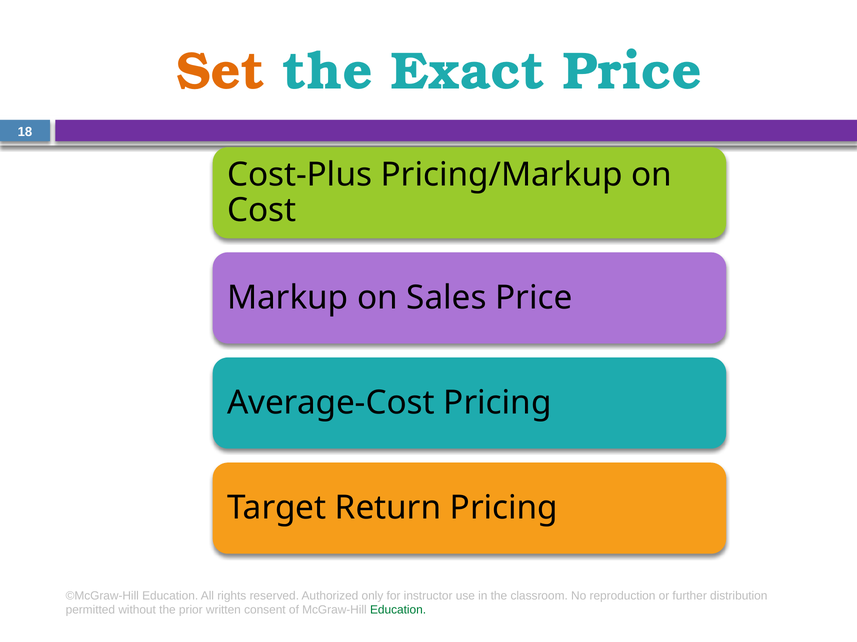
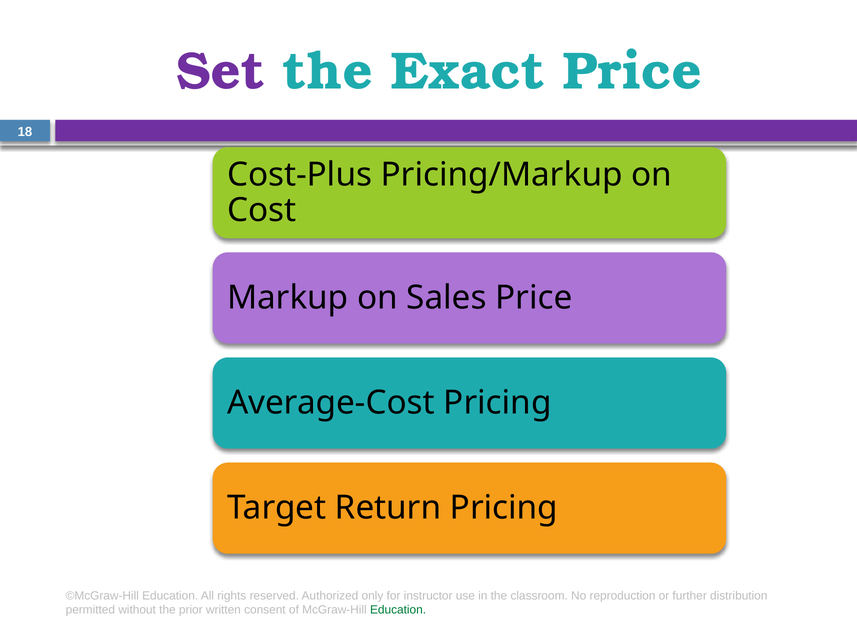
Set colour: orange -> purple
